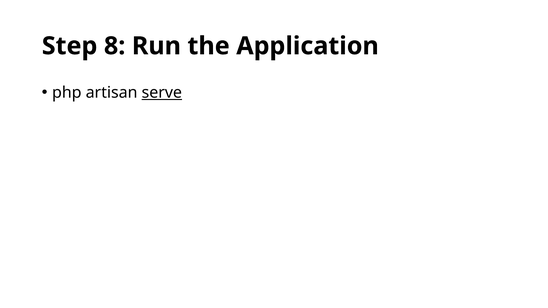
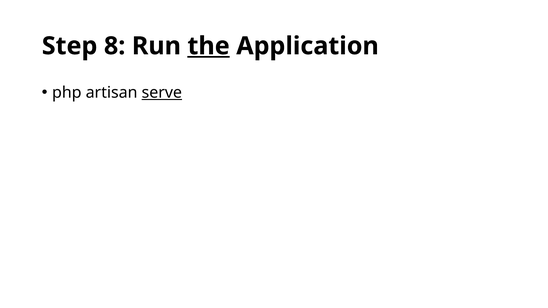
the underline: none -> present
